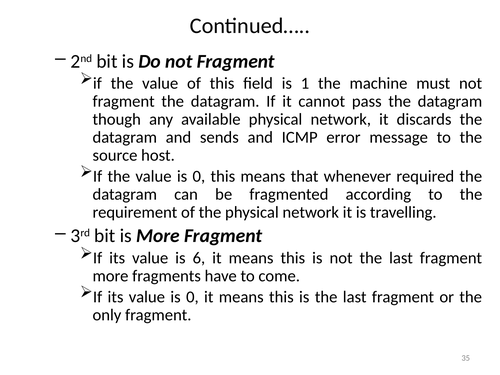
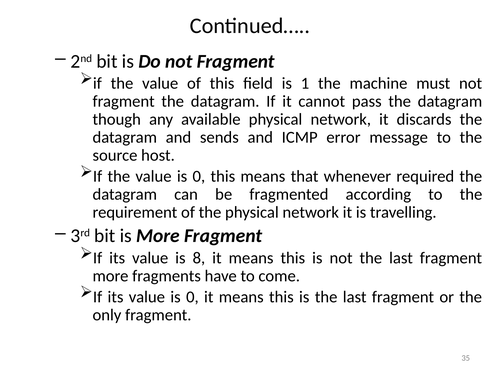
6: 6 -> 8
